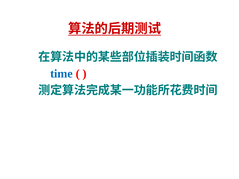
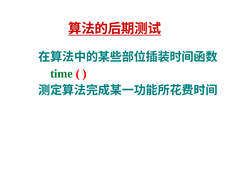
time colour: blue -> green
